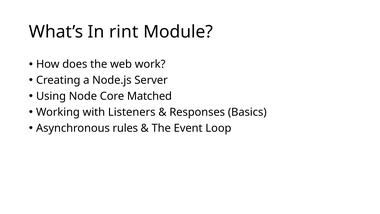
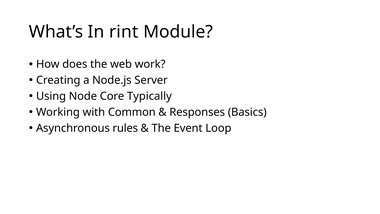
Matched: Matched -> Typically
Listeners: Listeners -> Common
